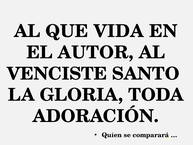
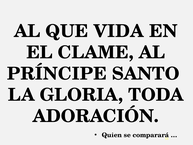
AUTOR: AUTOR -> CLAME
VENCISTE: VENCISTE -> PRÍNCIPE
